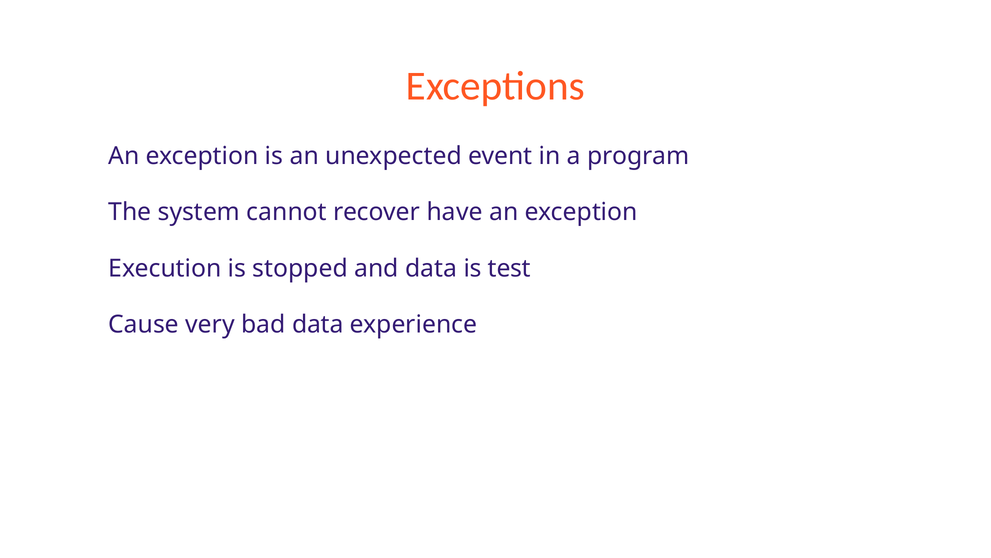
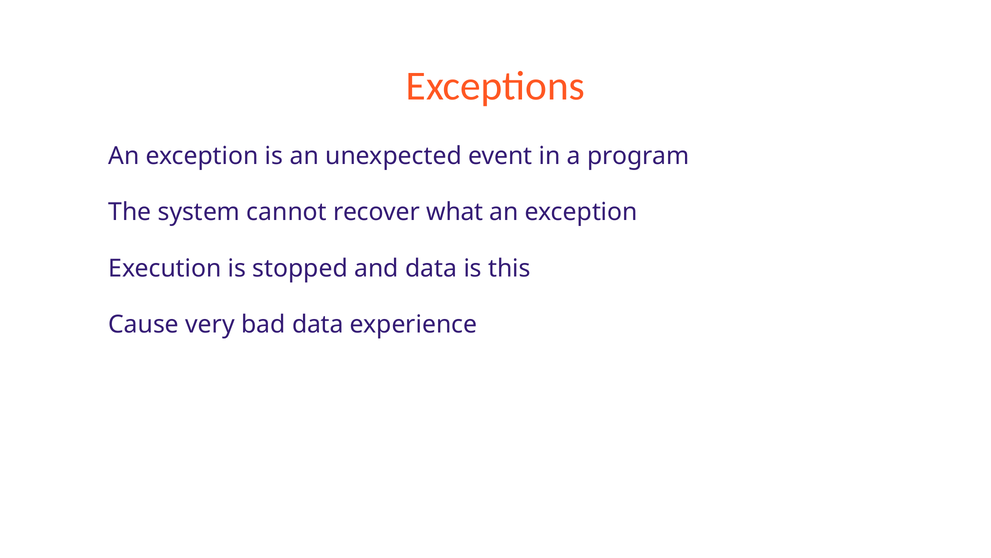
have: have -> what
test: test -> this
